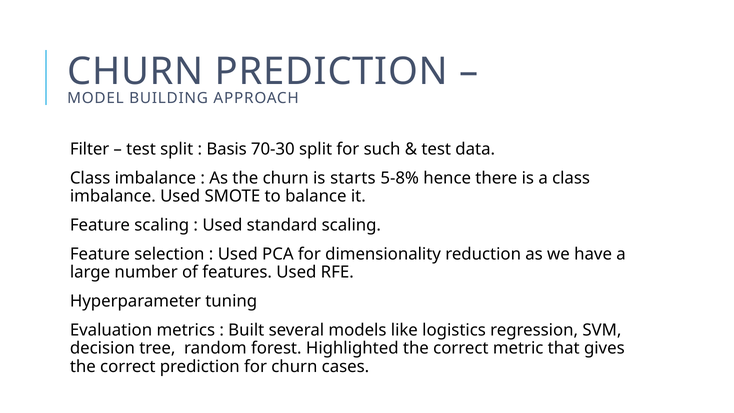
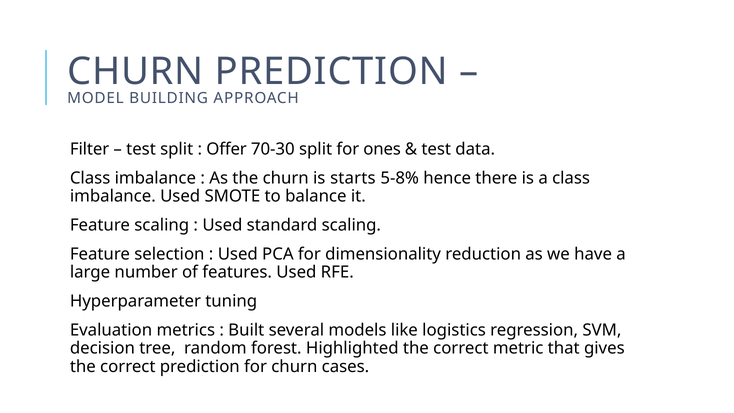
Basis: Basis -> Offer
such: such -> ones
